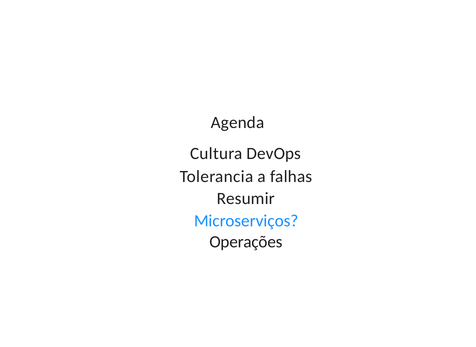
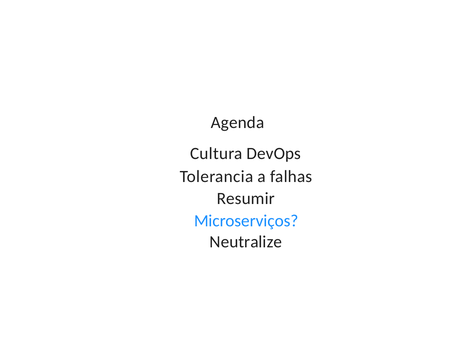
Operações: Operações -> Neutralize
